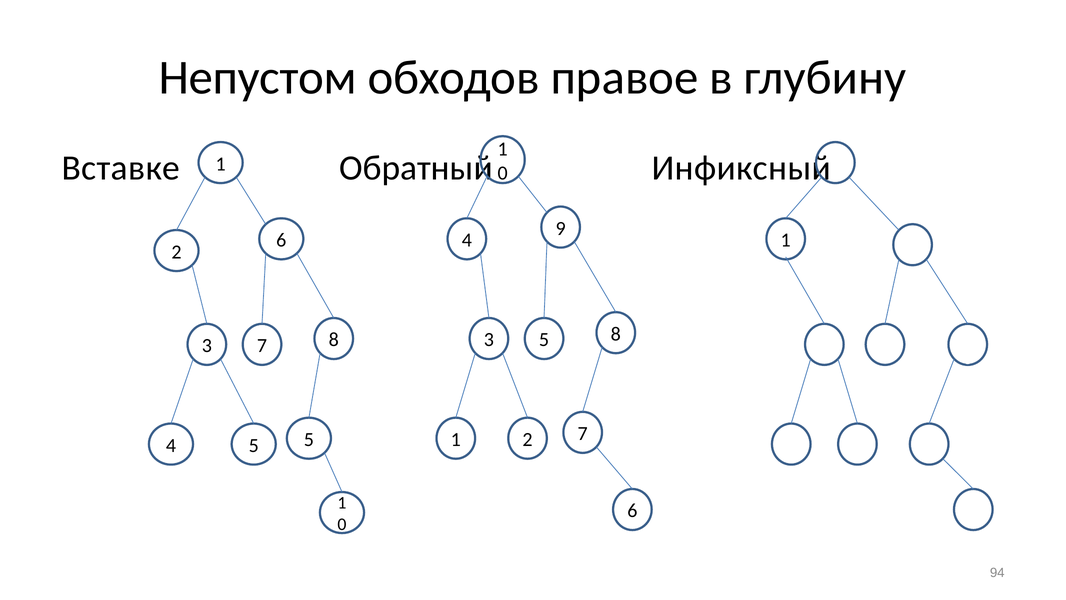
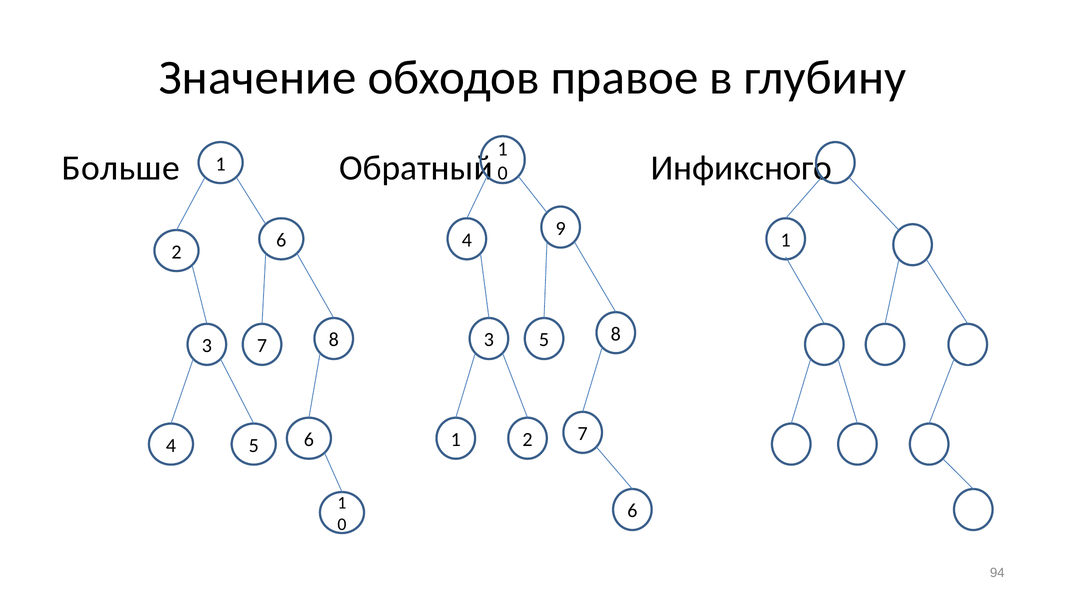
Непустом: Непустом -> Значение
Вставке: Вставке -> Больше
Инфиксный: Инфиксный -> Инфиксного
4 5: 5 -> 6
